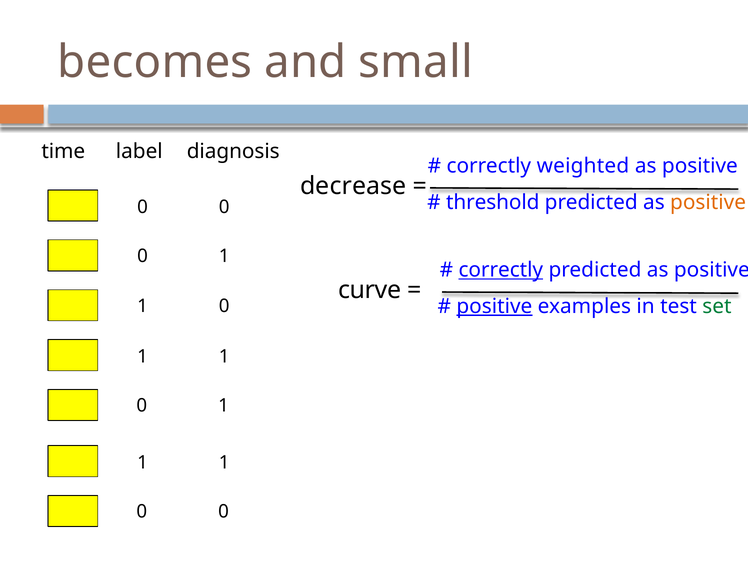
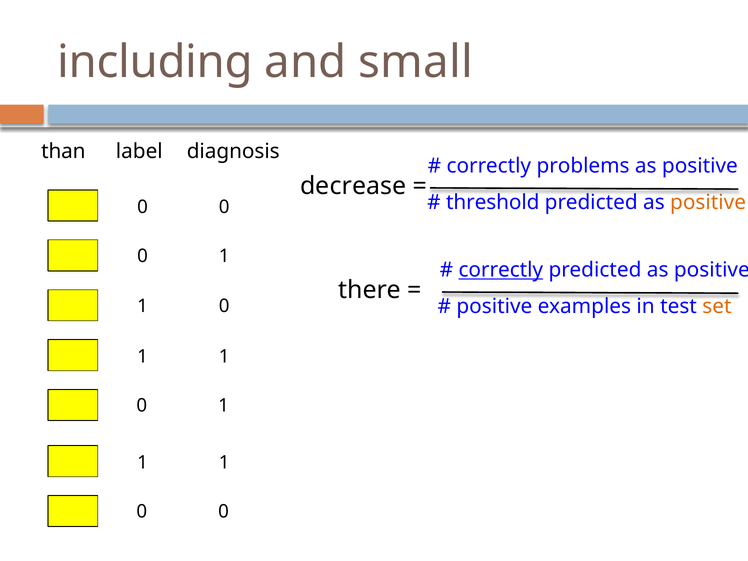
becomes: becomes -> including
time: time -> than
weighted: weighted -> problems
curve: curve -> there
positive at (494, 306) underline: present -> none
set colour: green -> orange
